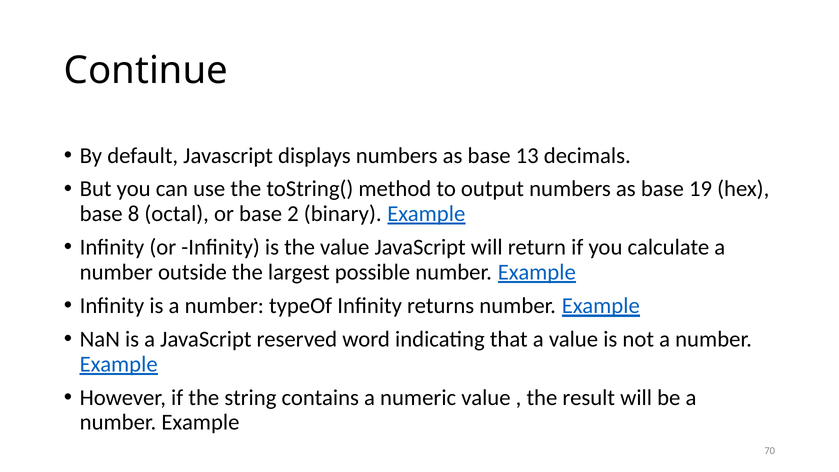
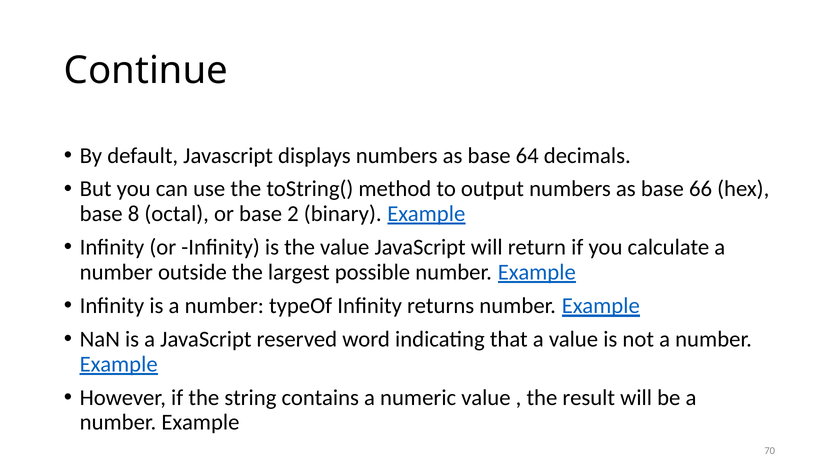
13: 13 -> 64
19: 19 -> 66
